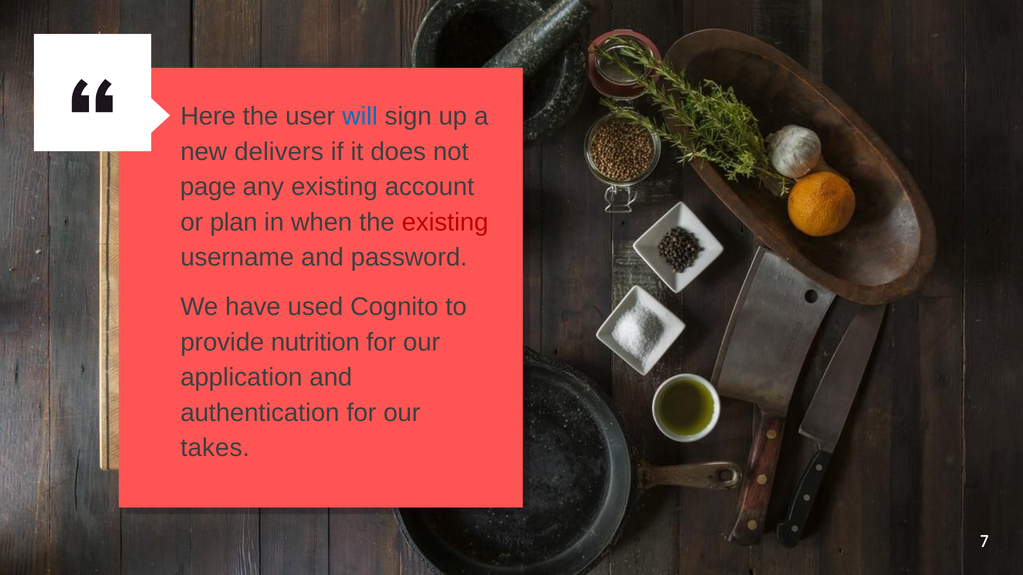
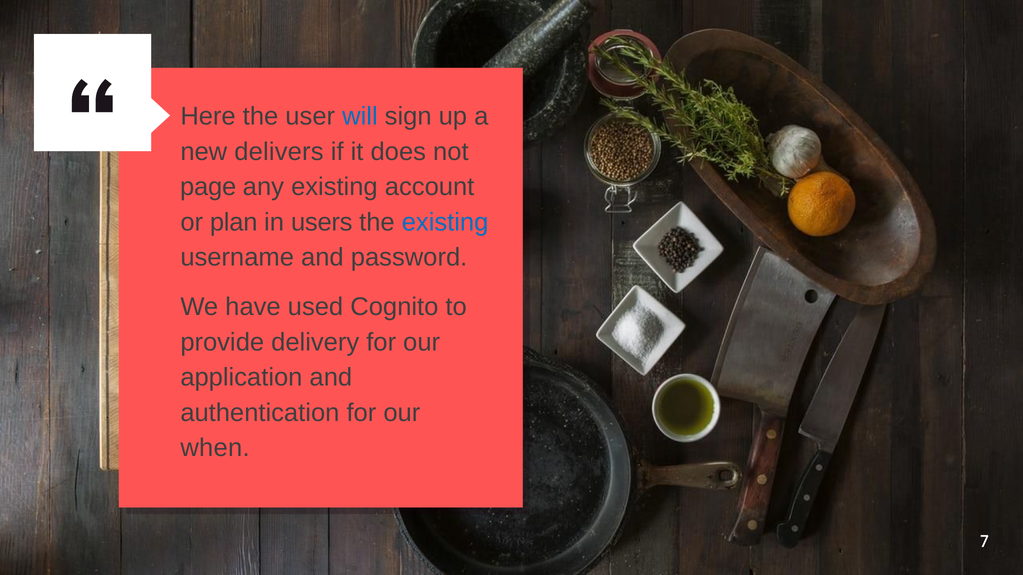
when: when -> users
existing at (445, 222) colour: red -> blue
nutrition: nutrition -> delivery
takes: takes -> when
